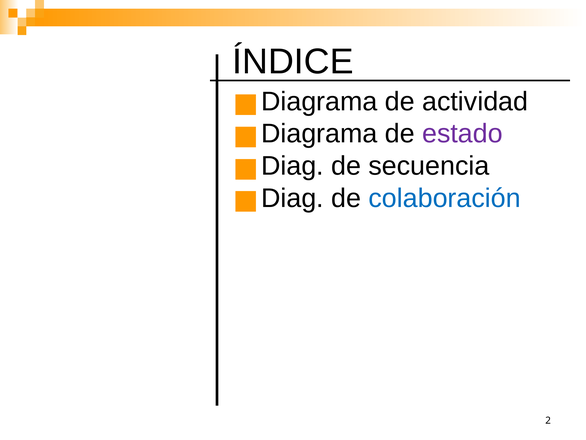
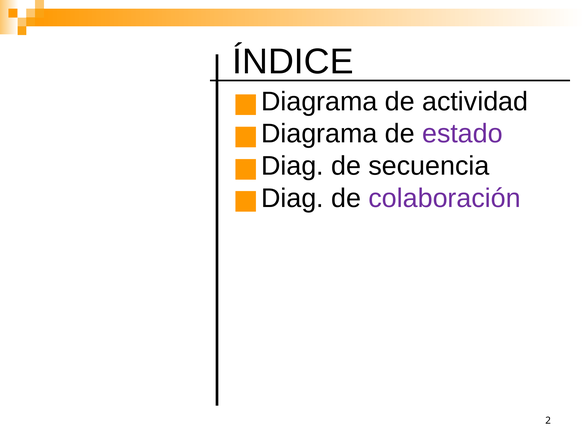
colaboración colour: blue -> purple
